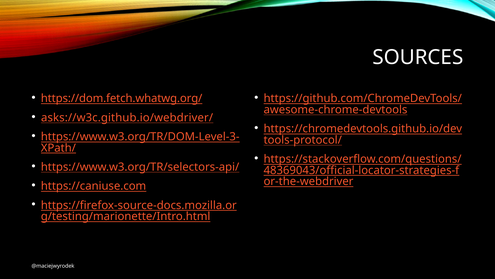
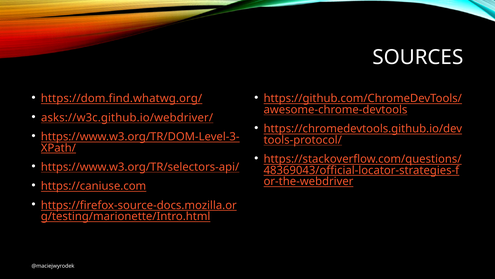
https://dom.fetch.whatwg.org/: https://dom.fetch.whatwg.org/ -> https://dom.find.whatwg.org/
